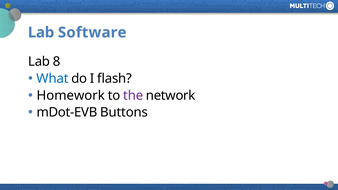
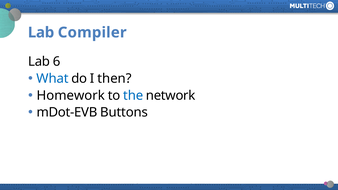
Software: Software -> Compiler
8: 8 -> 6
flash: flash -> then
the colour: purple -> blue
